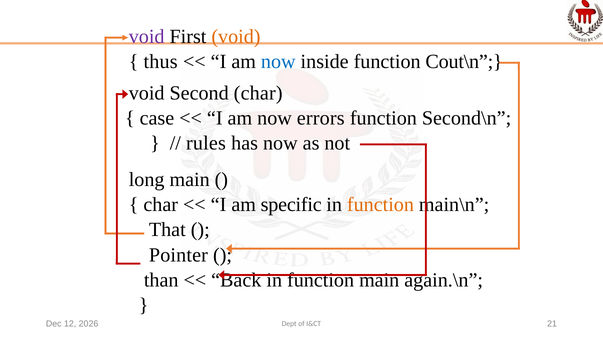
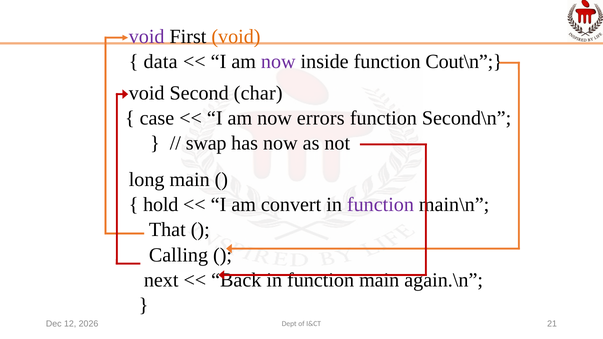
thus: thus -> data
now at (278, 62) colour: blue -> purple
rules: rules -> swap
char at (161, 205): char -> hold
specific: specific -> convert
function at (380, 205) colour: orange -> purple
Pointer: Pointer -> Calling
than: than -> next
